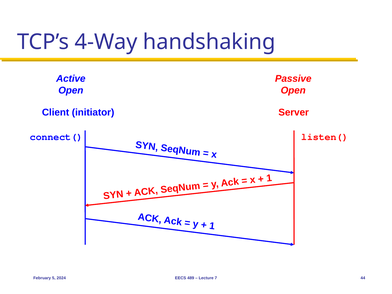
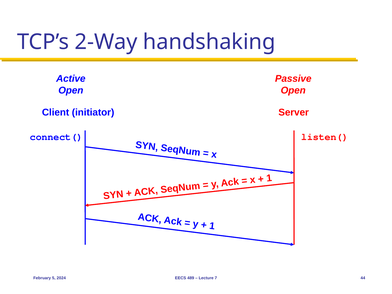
4-Way: 4-Way -> 2-Way
